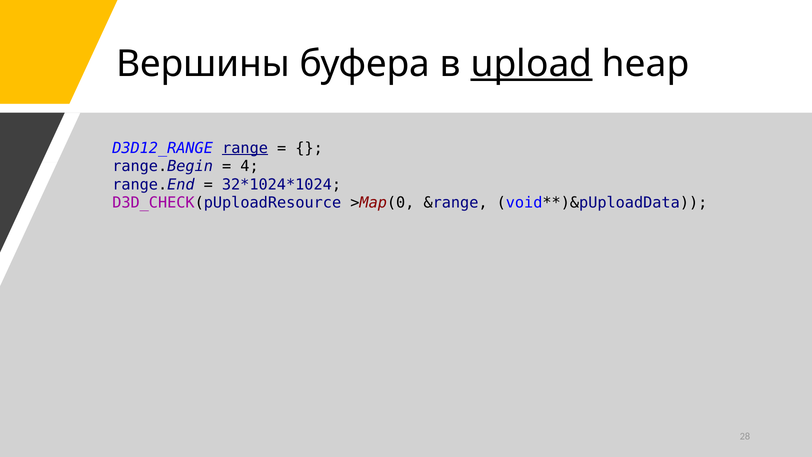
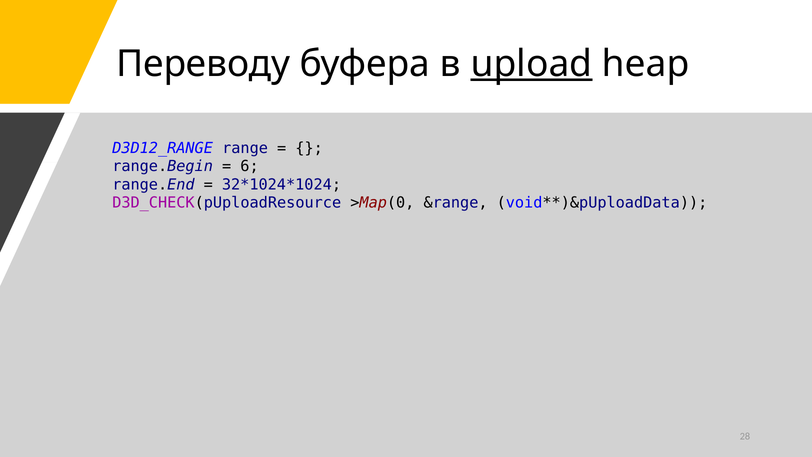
Вершины: Вершины -> Переводу
range underline: present -> none
4: 4 -> 6
